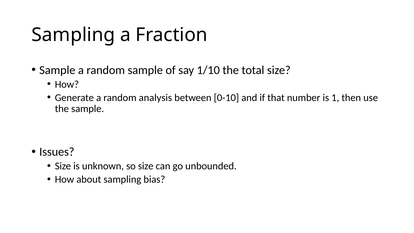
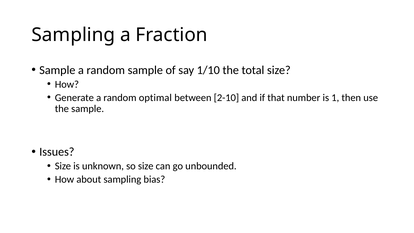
analysis: analysis -> optimal
0-10: 0-10 -> 2-10
